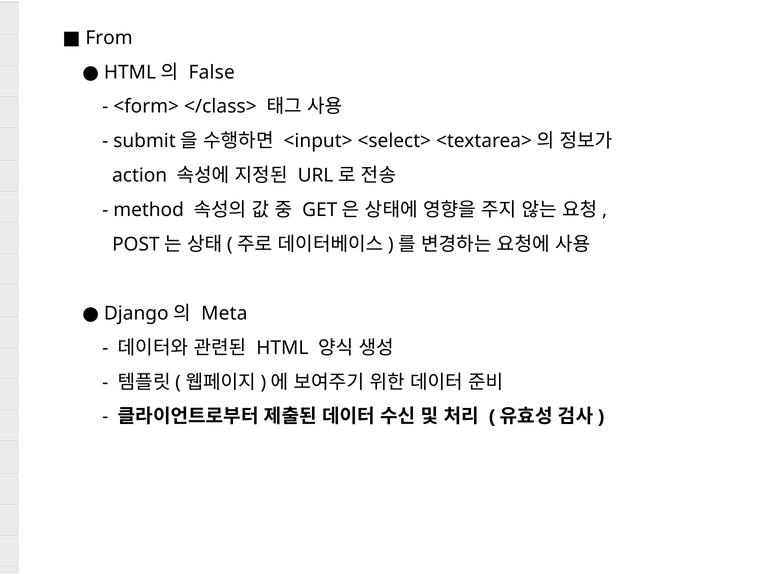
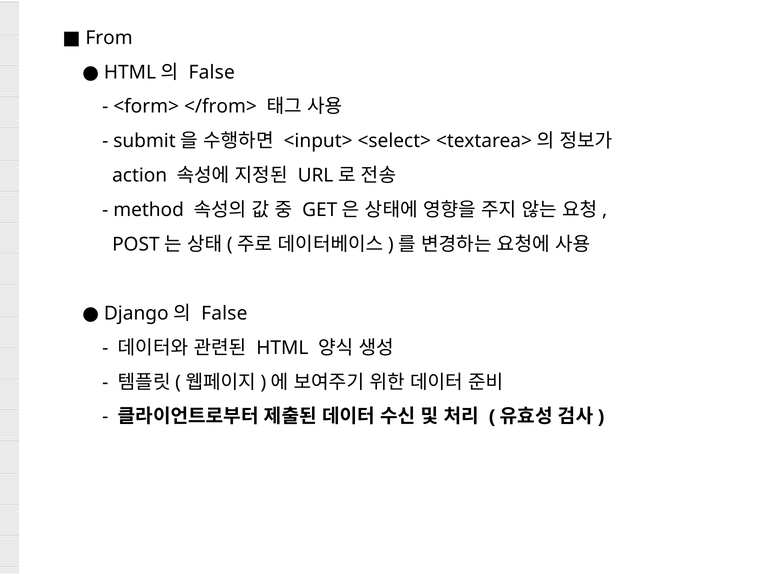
</class>: </class> -> </from>
Meta at (224, 313): Meta -> False
